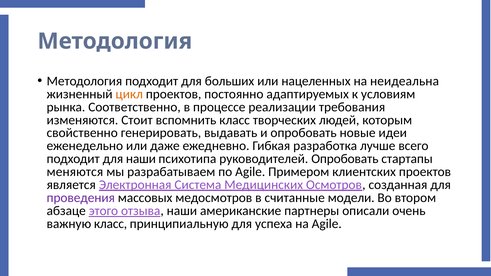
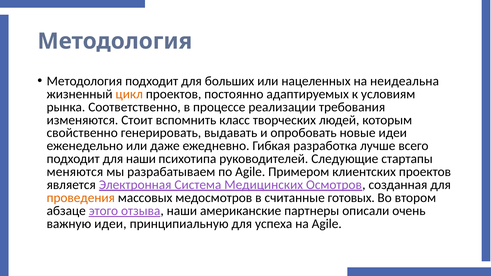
руководителей Опробовать: Опробовать -> Следующие
проведения colour: purple -> orange
модели: модели -> готовых
важную класс: класс -> идеи
